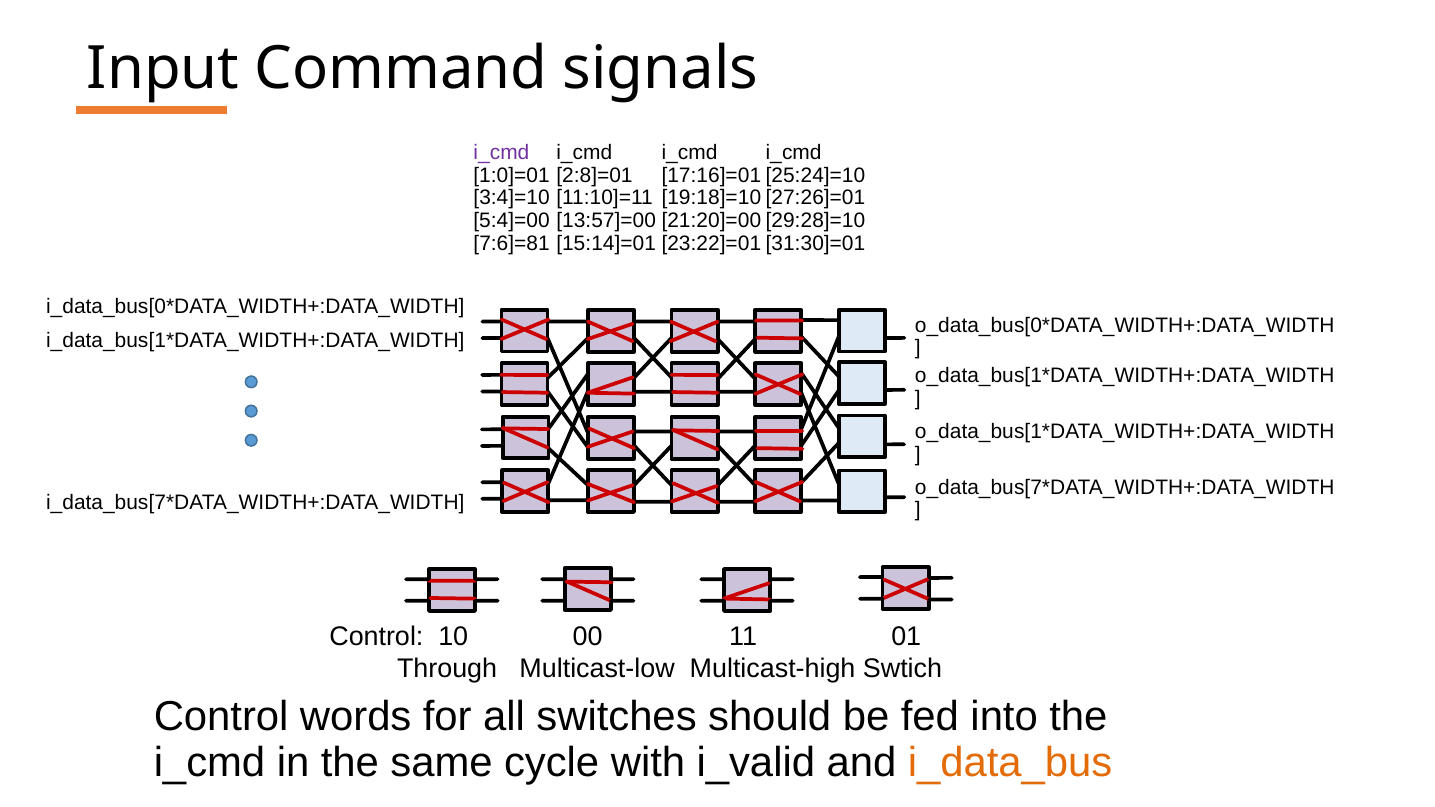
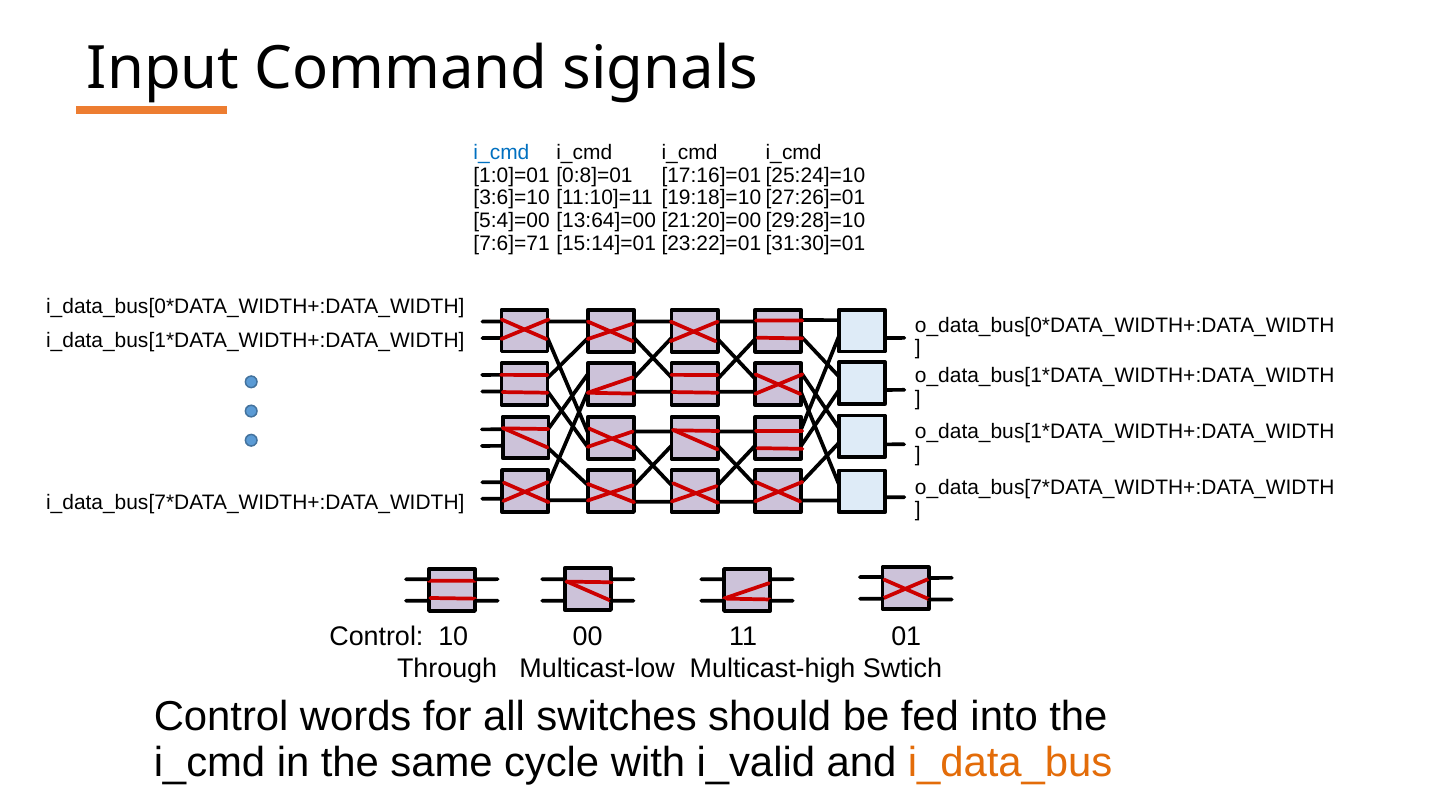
i_cmd at (501, 153) colour: purple -> blue
2:8]=01: 2:8]=01 -> 0:8]=01
3:4]=10: 3:4]=10 -> 3:6]=10
13:57]=00: 13:57]=00 -> 13:64]=00
7:6]=81: 7:6]=81 -> 7:6]=71
